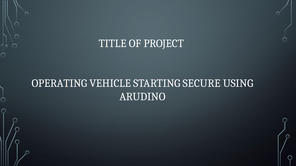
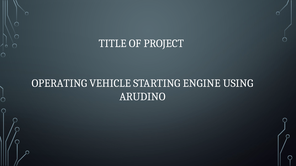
SECURE: SECURE -> ENGINE
